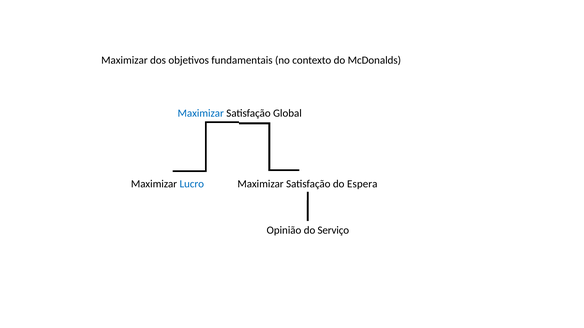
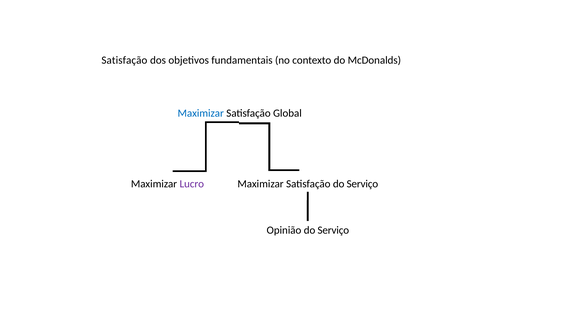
Maximizar at (124, 60): Maximizar -> Satisfação
Lucro colour: blue -> purple
Satisfação do Espera: Espera -> Serviço
